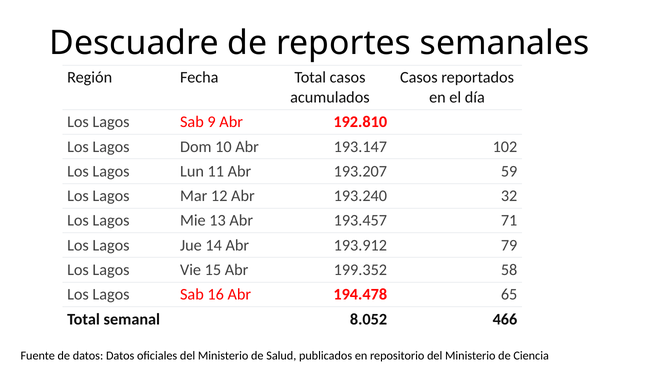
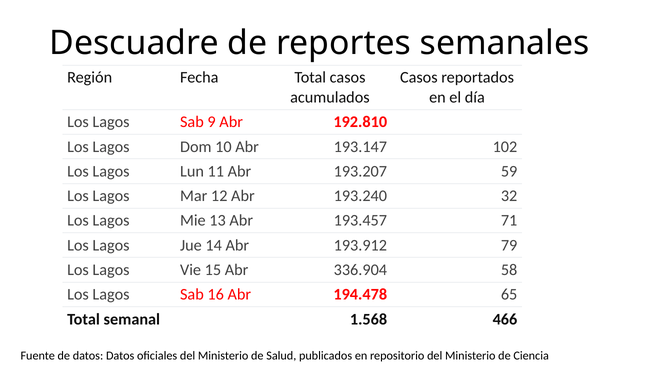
199.352: 199.352 -> 336.904
8.052: 8.052 -> 1.568
